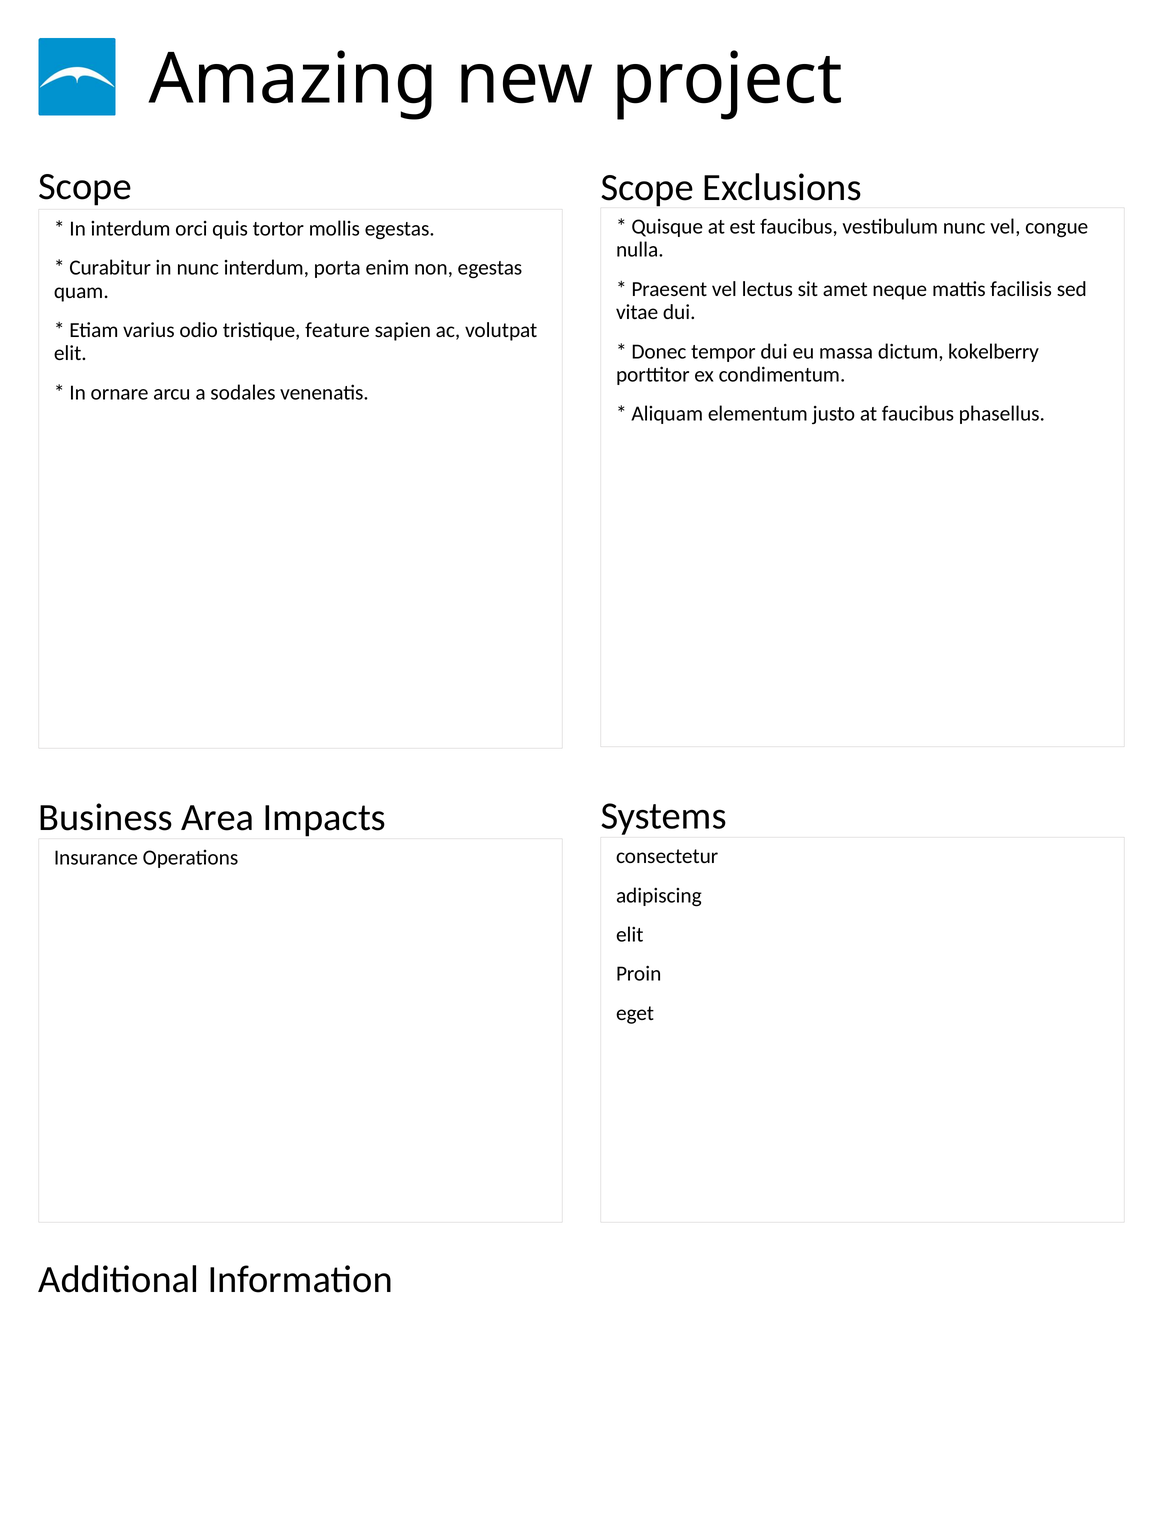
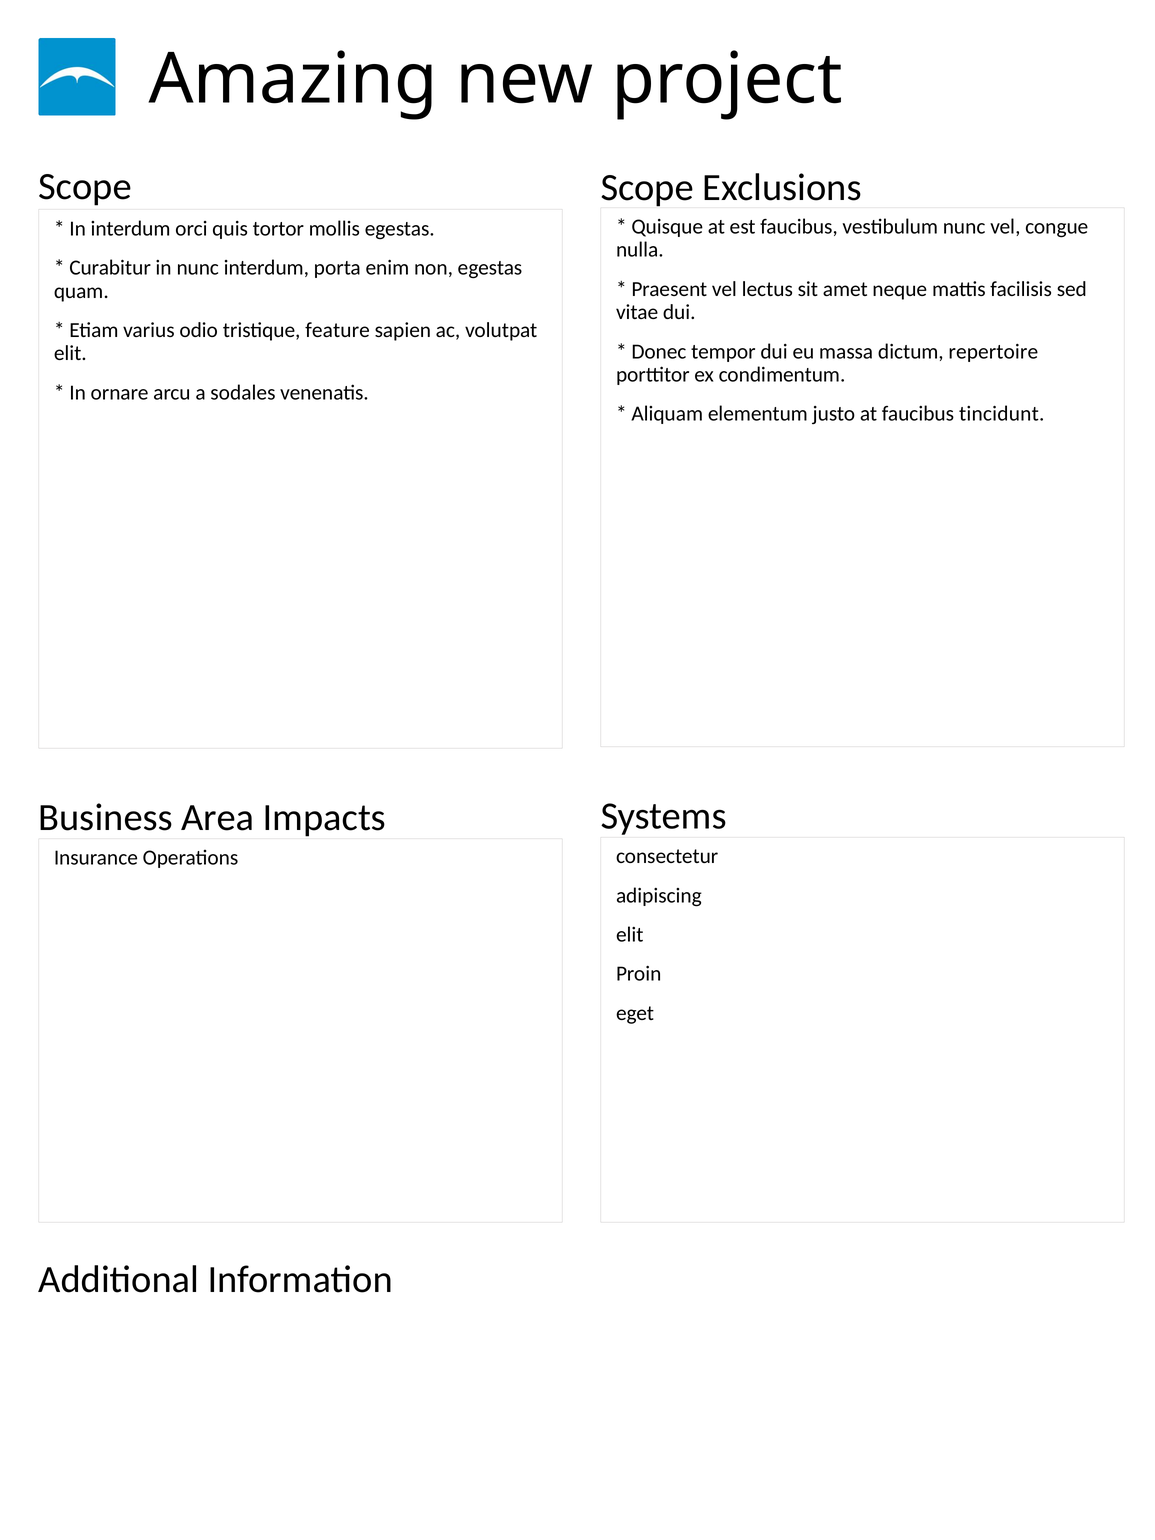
kokelberry: kokelberry -> repertoire
phasellus: phasellus -> tincidunt
